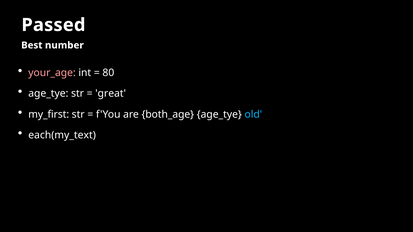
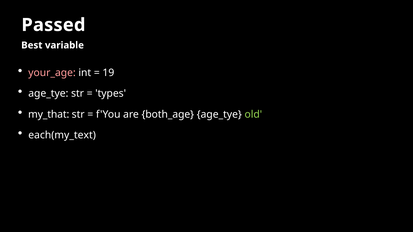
number: number -> variable
80: 80 -> 19
great: great -> types
my_first: my_first -> my_that
old colour: light blue -> light green
